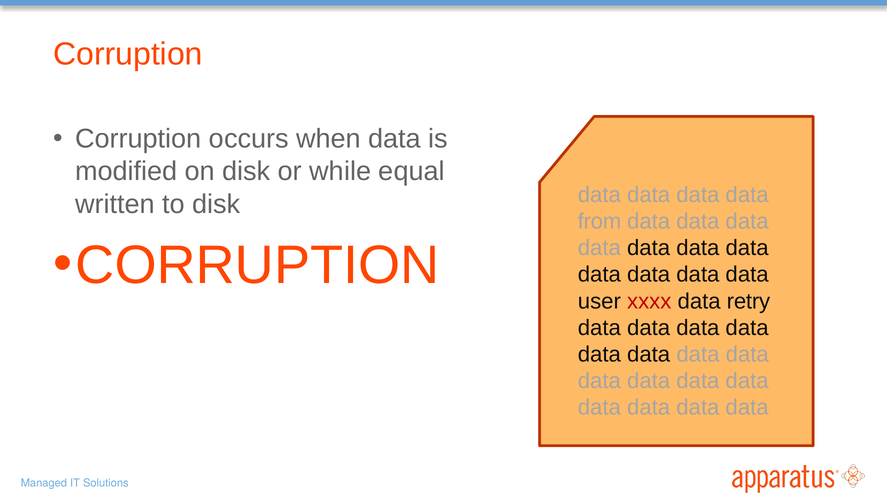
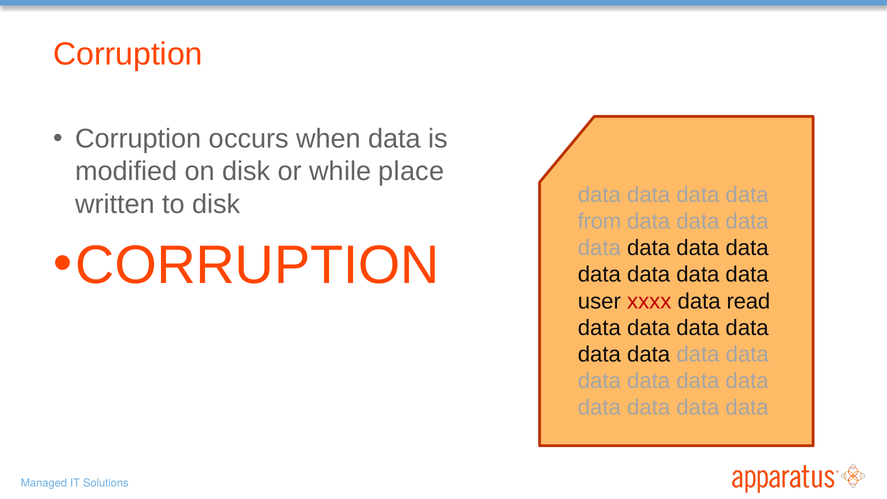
equal: equal -> place
retry: retry -> read
